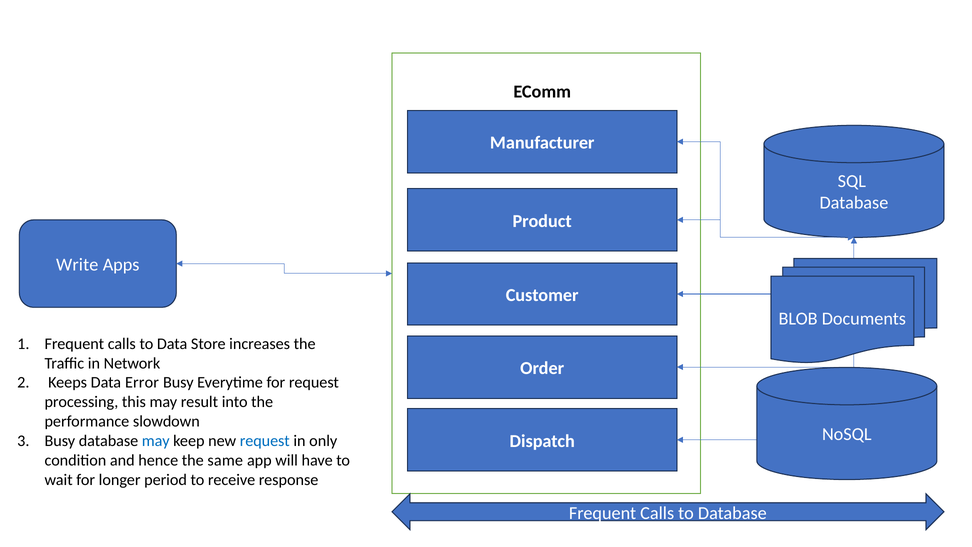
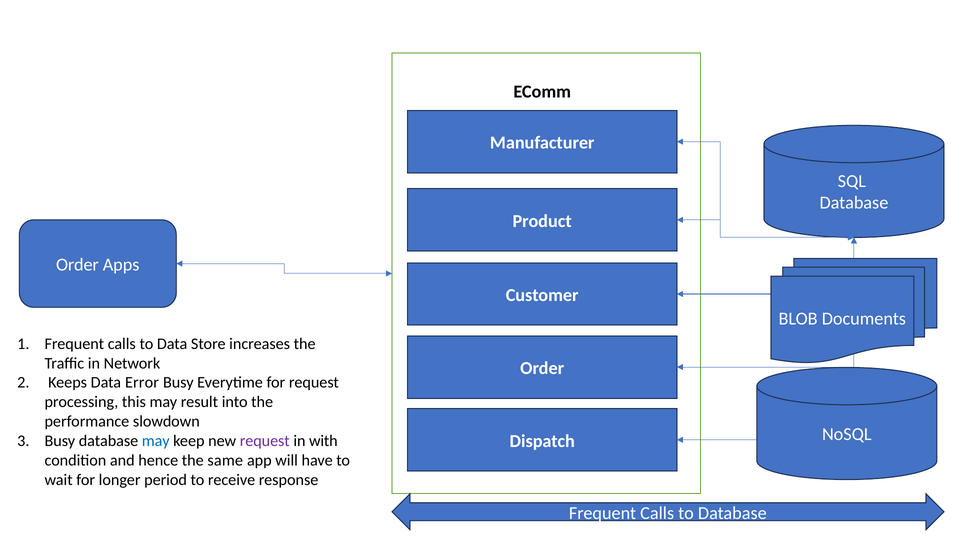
Write at (77, 265): Write -> Order
request at (265, 441) colour: blue -> purple
only: only -> with
